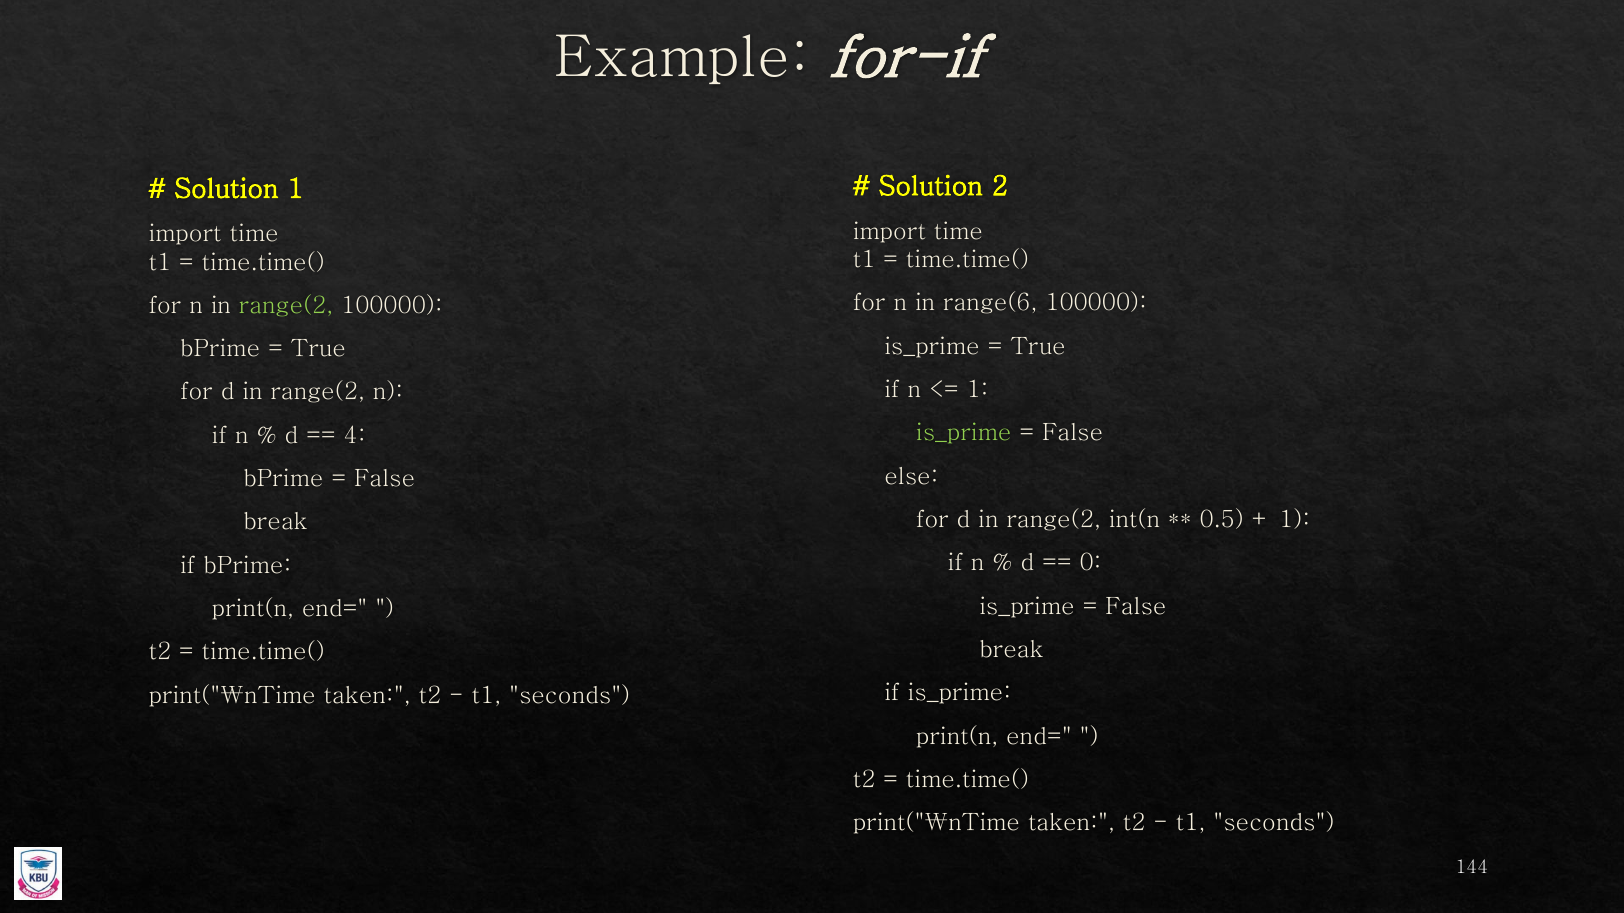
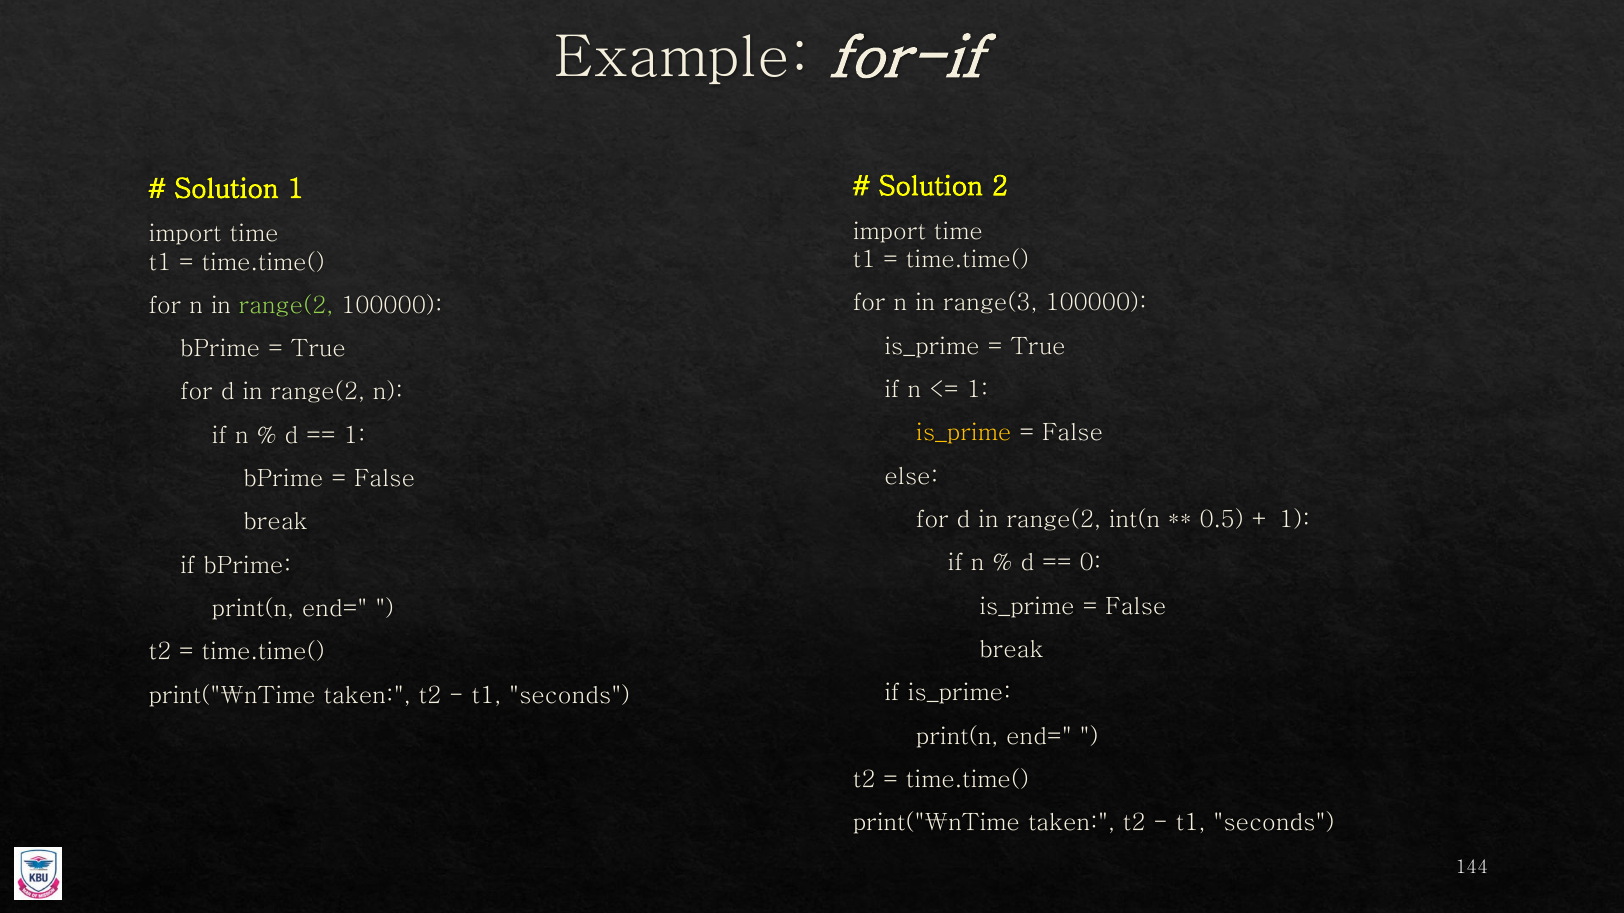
range(6: range(6 -> range(3
is_prime at (964, 433) colour: light green -> yellow
4 at (355, 436): 4 -> 1
